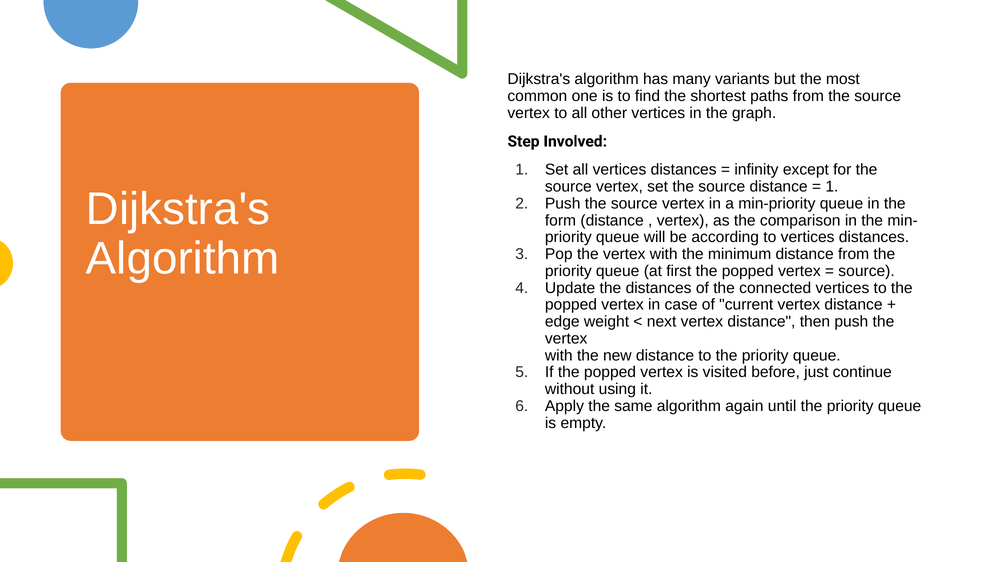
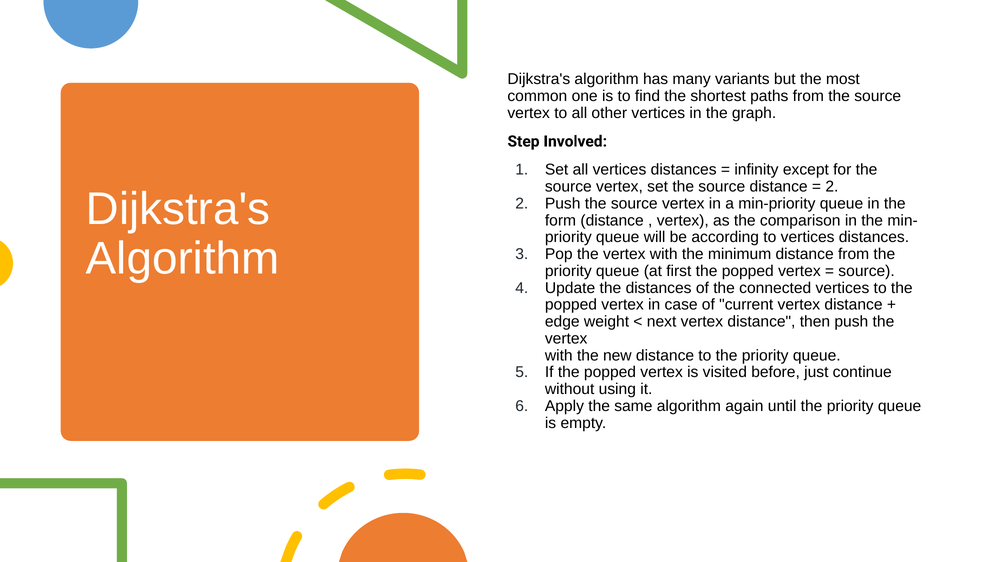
1 at (832, 187): 1 -> 2
